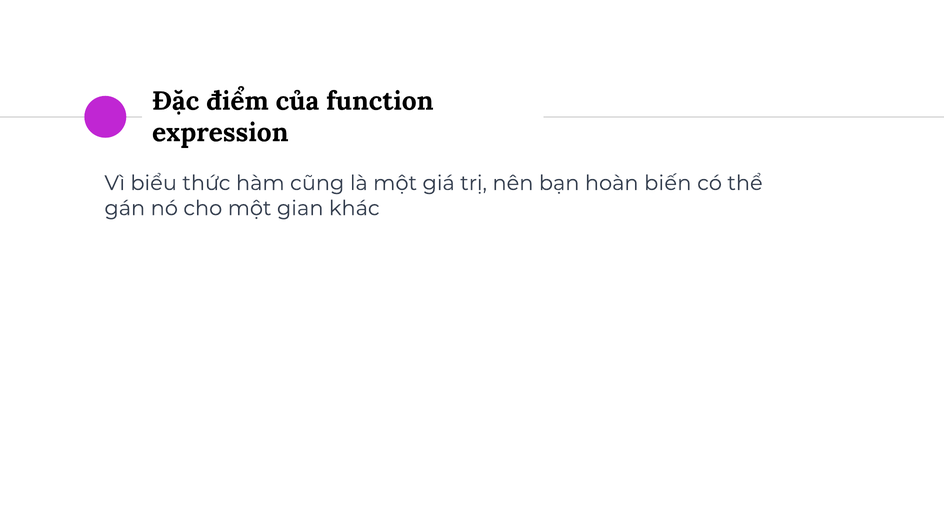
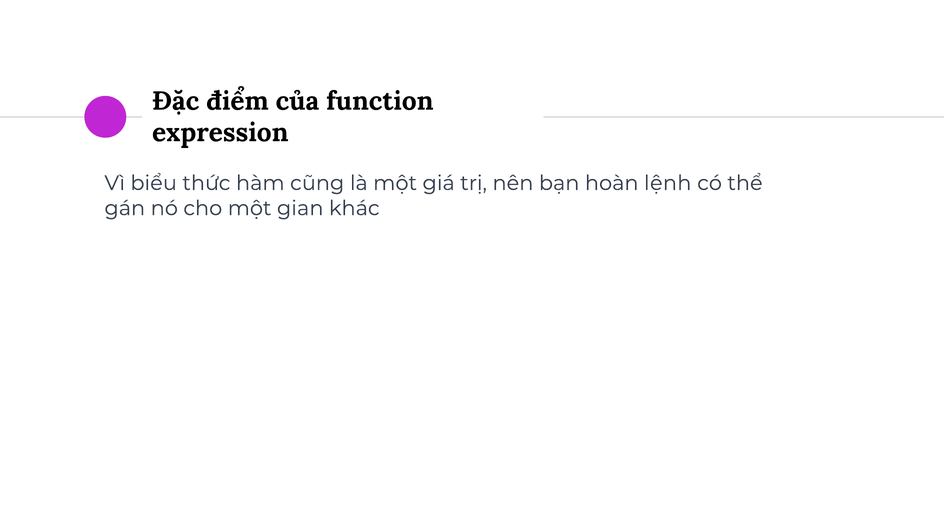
biến: biến -> lệnh
